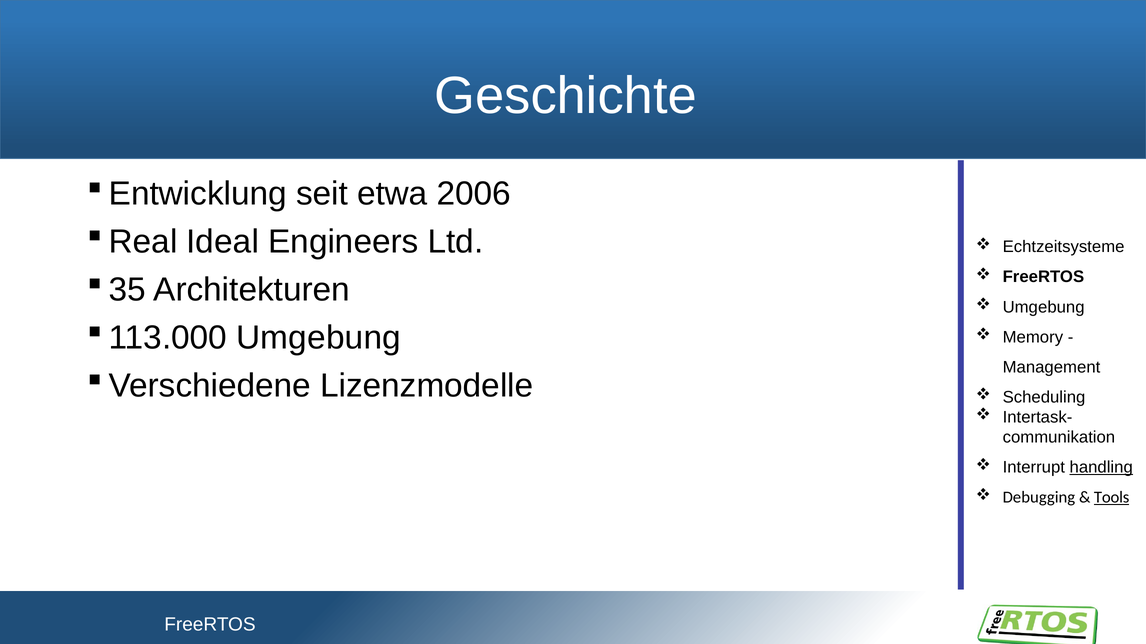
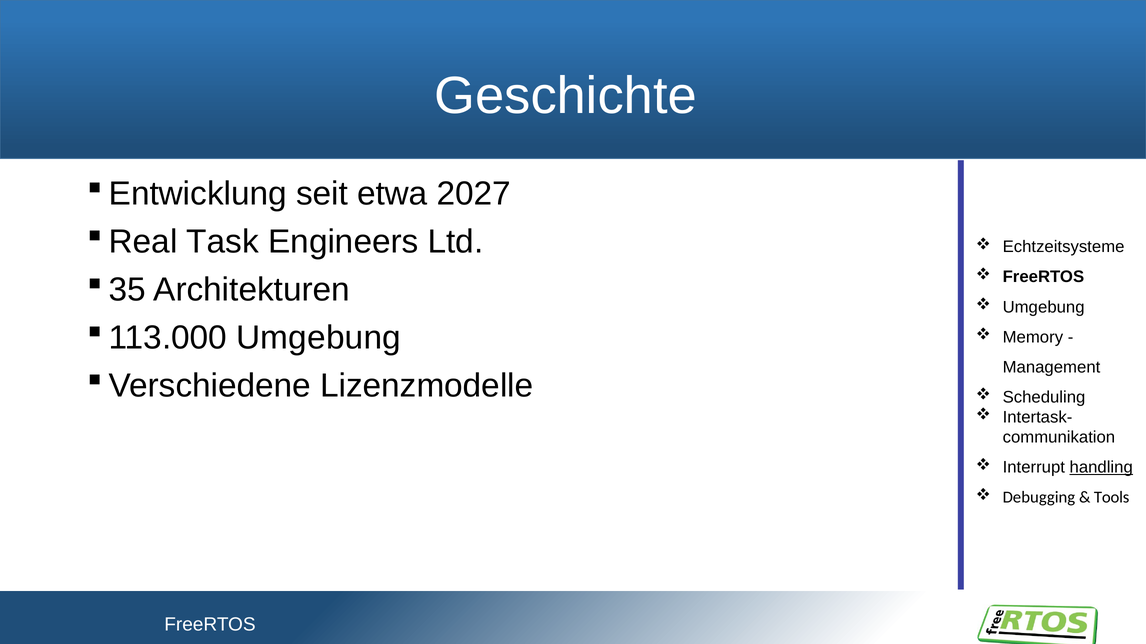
2006: 2006 -> 2027
Ideal: Ideal -> Task
Tools underline: present -> none
